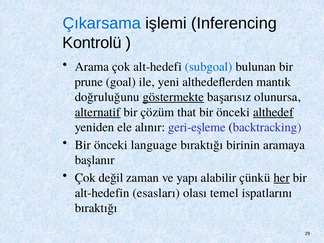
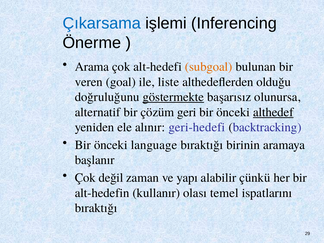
Kontrolü: Kontrolü -> Önerme
subgoal colour: blue -> orange
prune: prune -> veren
yeni: yeni -> liste
mantık: mantık -> olduğu
alternatif underline: present -> none
that: that -> geri
geri-eşleme: geri-eşleme -> geri-hedefi
her underline: present -> none
esasları: esasları -> kullanır
